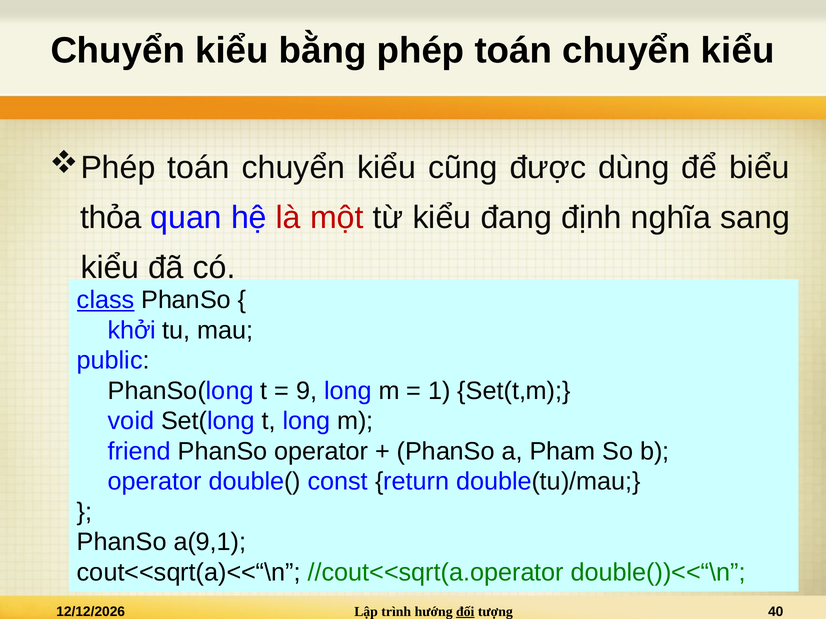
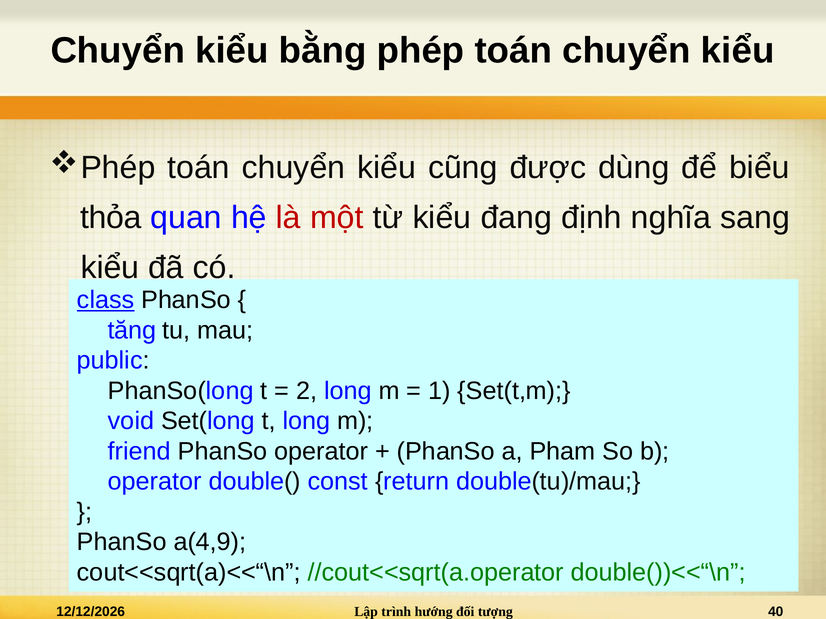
khởi: khởi -> tăng
9: 9 -> 2
a(9,1: a(9,1 -> a(4,9
đối underline: present -> none
